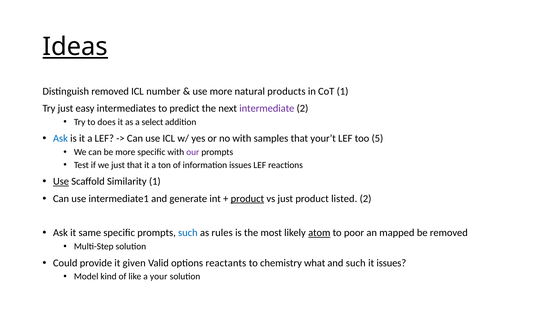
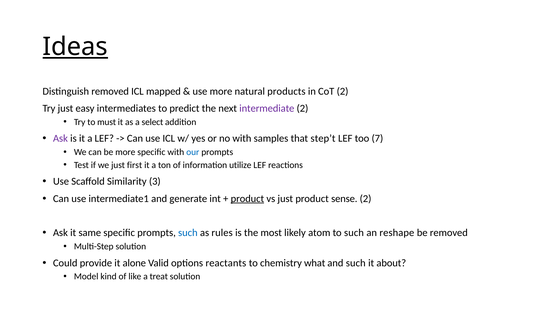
number: number -> mapped
CoT 1: 1 -> 2
does: does -> must
Ask at (60, 138) colour: blue -> purple
your’t: your’t -> step’t
5: 5 -> 7
our colour: purple -> blue
just that: that -> first
information issues: issues -> utilize
Use at (61, 181) underline: present -> none
Similarity 1: 1 -> 3
listed: listed -> sense
atom underline: present -> none
to poor: poor -> such
mapped: mapped -> reshape
given: given -> alone
it issues: issues -> about
your: your -> treat
